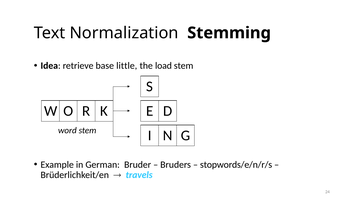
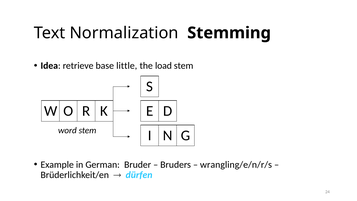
stopwords/e/n/r/s: stopwords/e/n/r/s -> wrangling/e/n/r/s
travels: travels -> dürfen
